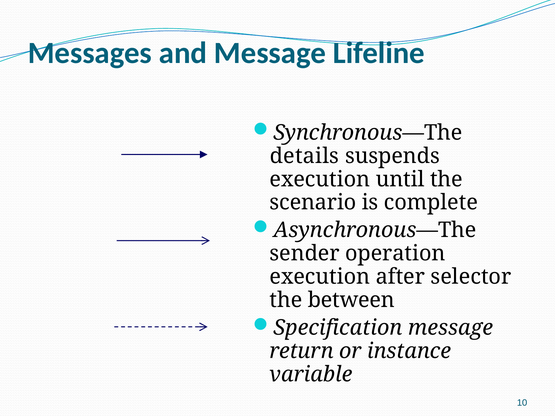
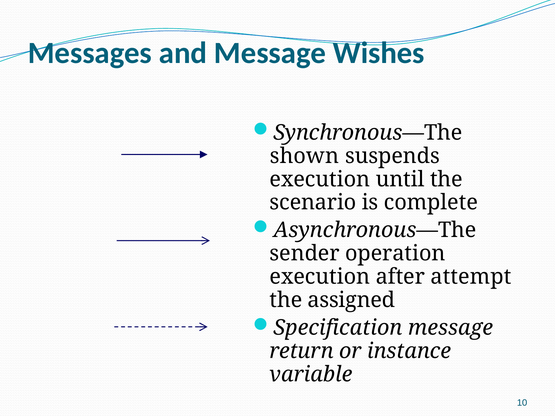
Lifeline: Lifeline -> Wishes
details: details -> shown
selector: selector -> attempt
between: between -> assigned
